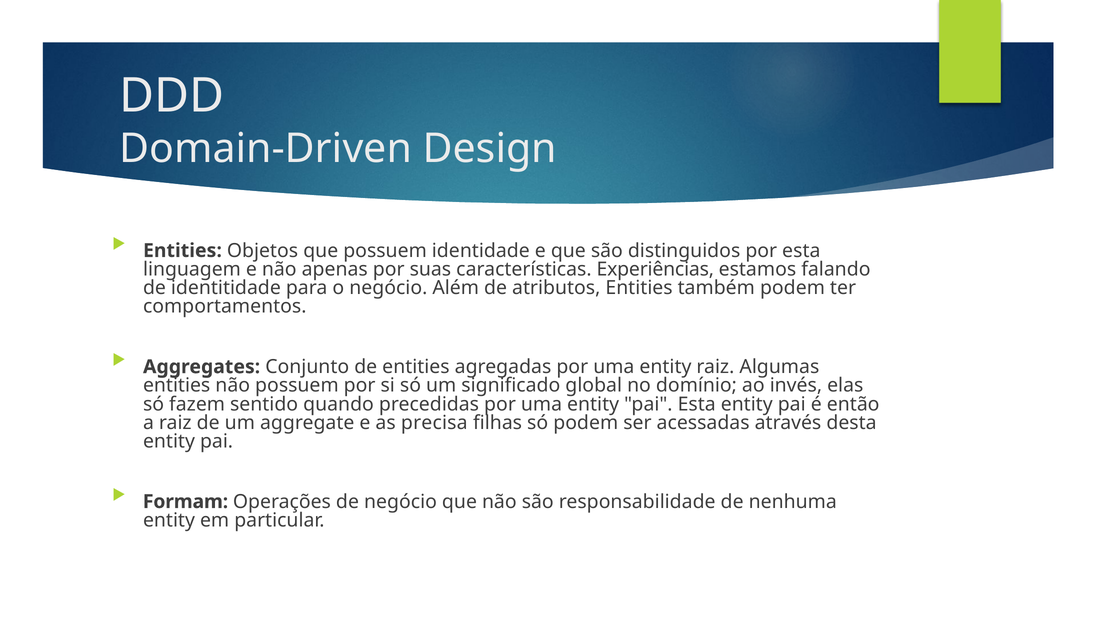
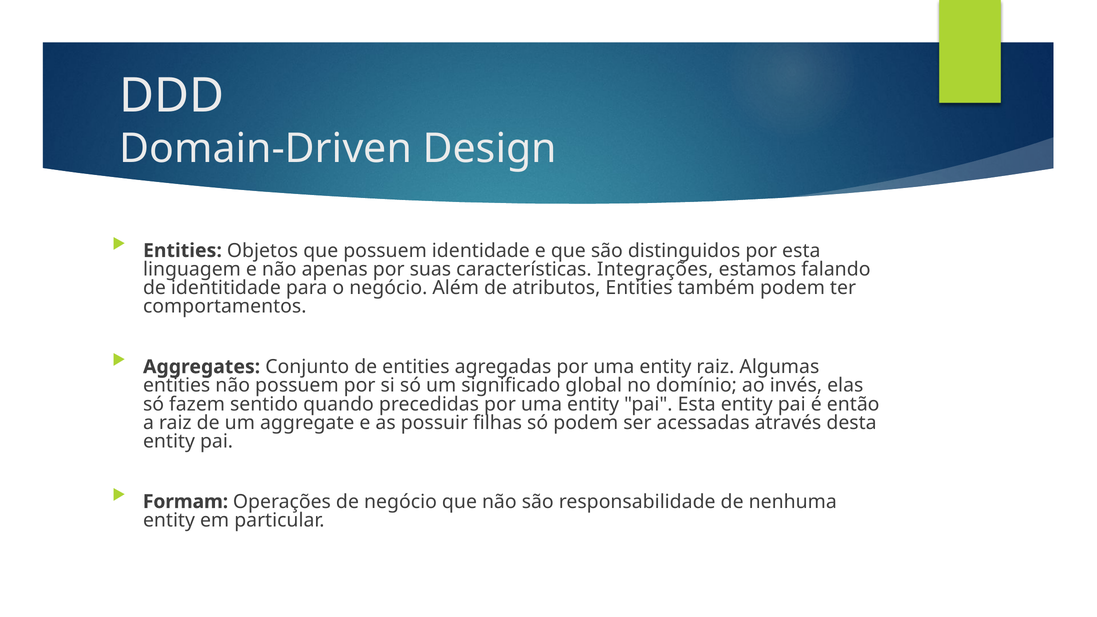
Experiências: Experiências -> Integrações
precisa: precisa -> possuir
